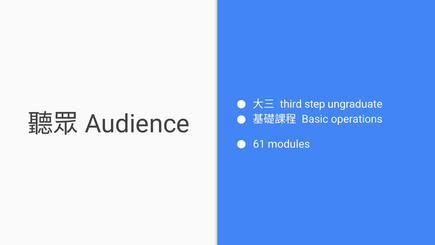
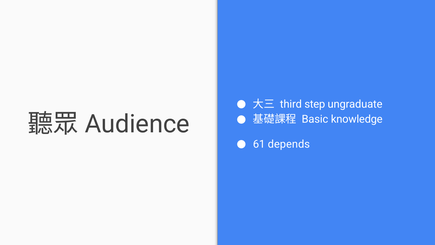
operations: operations -> knowledge
modules: modules -> depends
